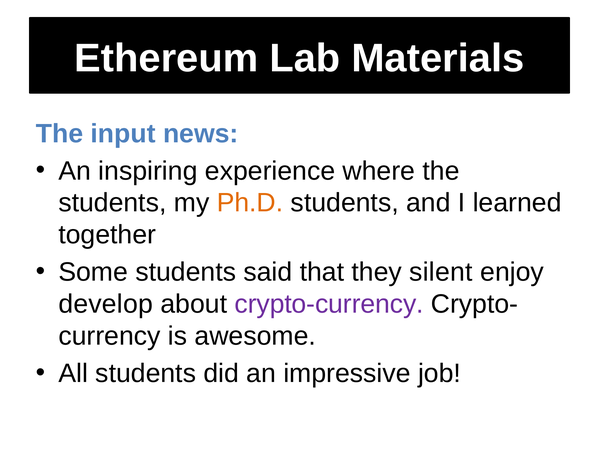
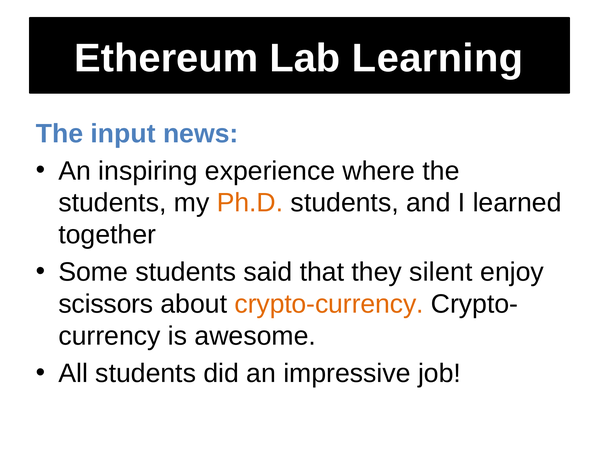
Materials: Materials -> Learning
develop: develop -> scissors
crypto-currency colour: purple -> orange
